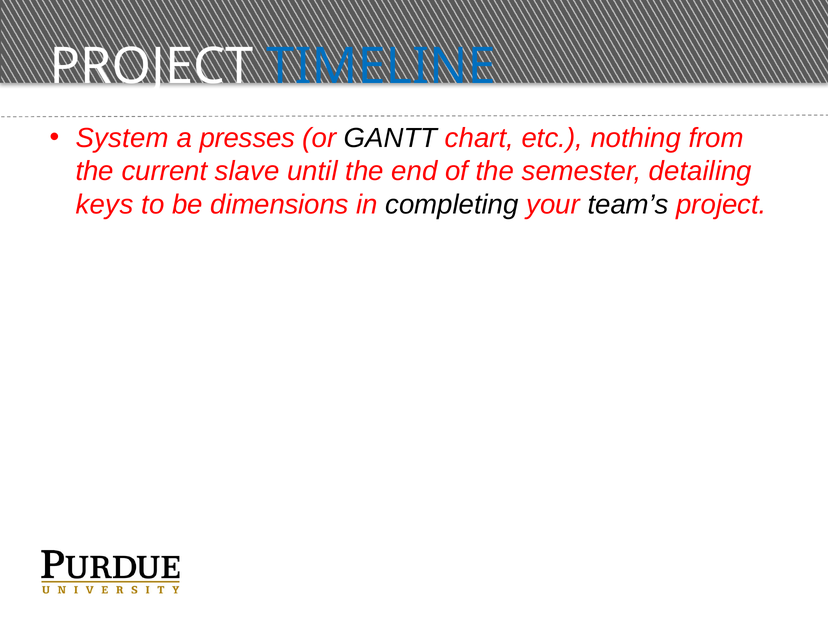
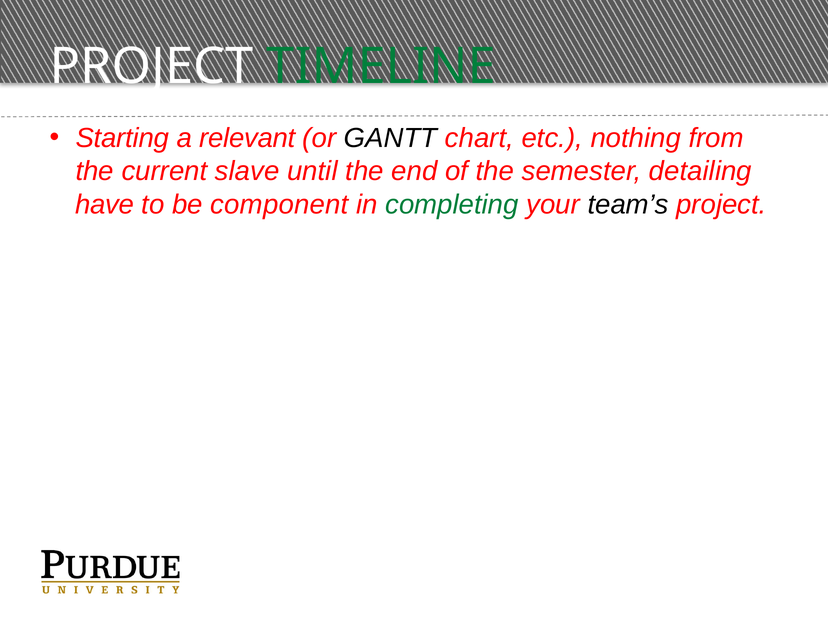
TIMELINE colour: blue -> green
System: System -> Starting
presses: presses -> relevant
keys: keys -> have
dimensions: dimensions -> component
completing colour: black -> green
